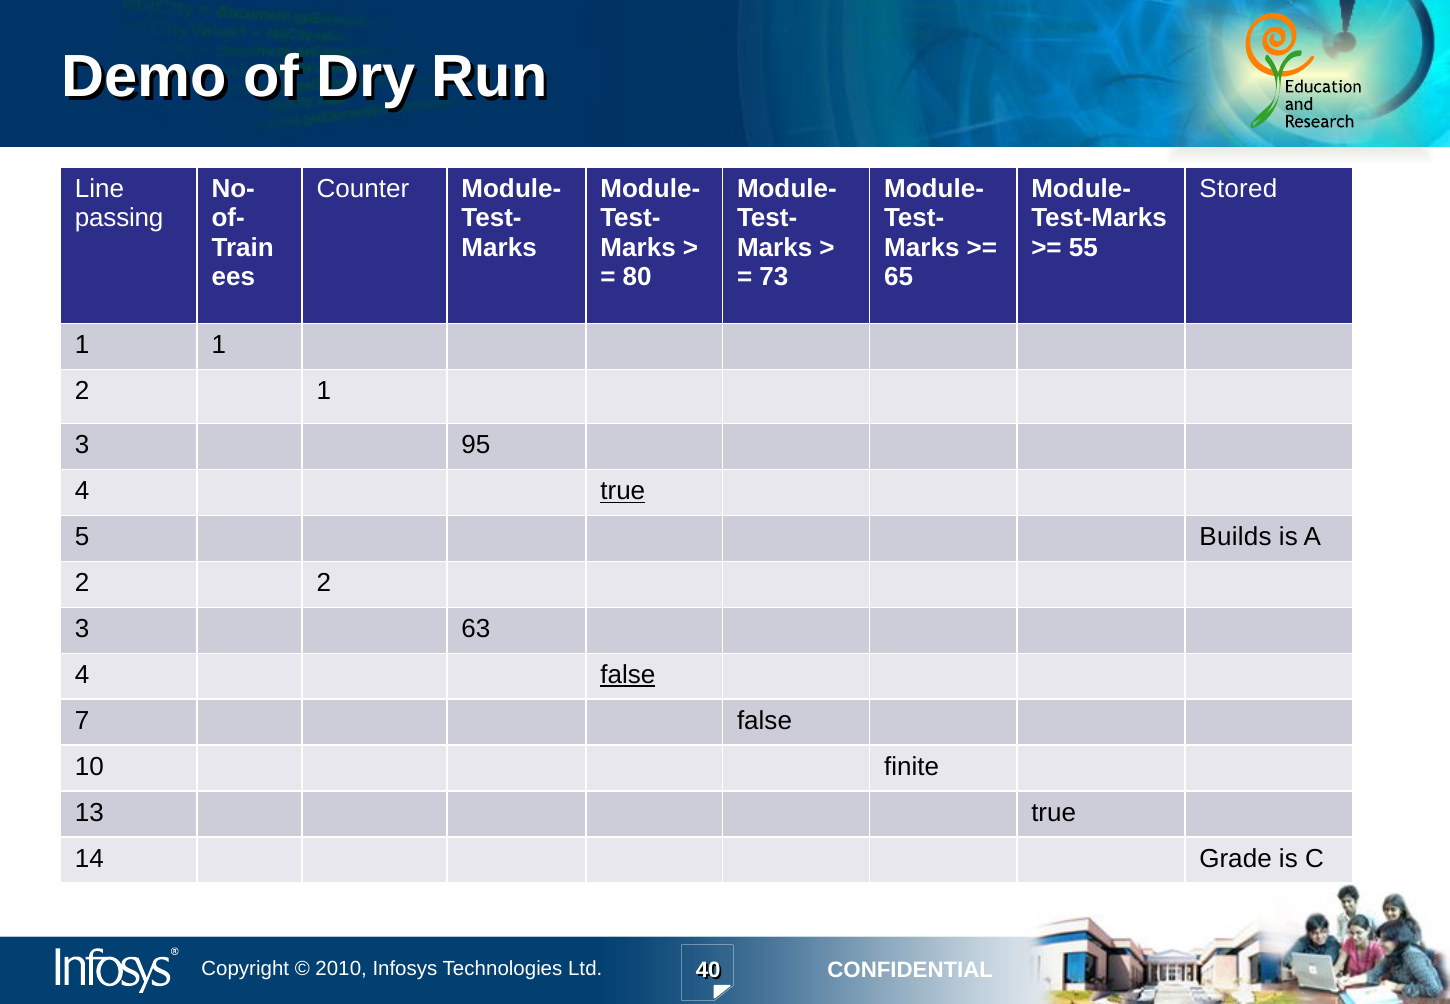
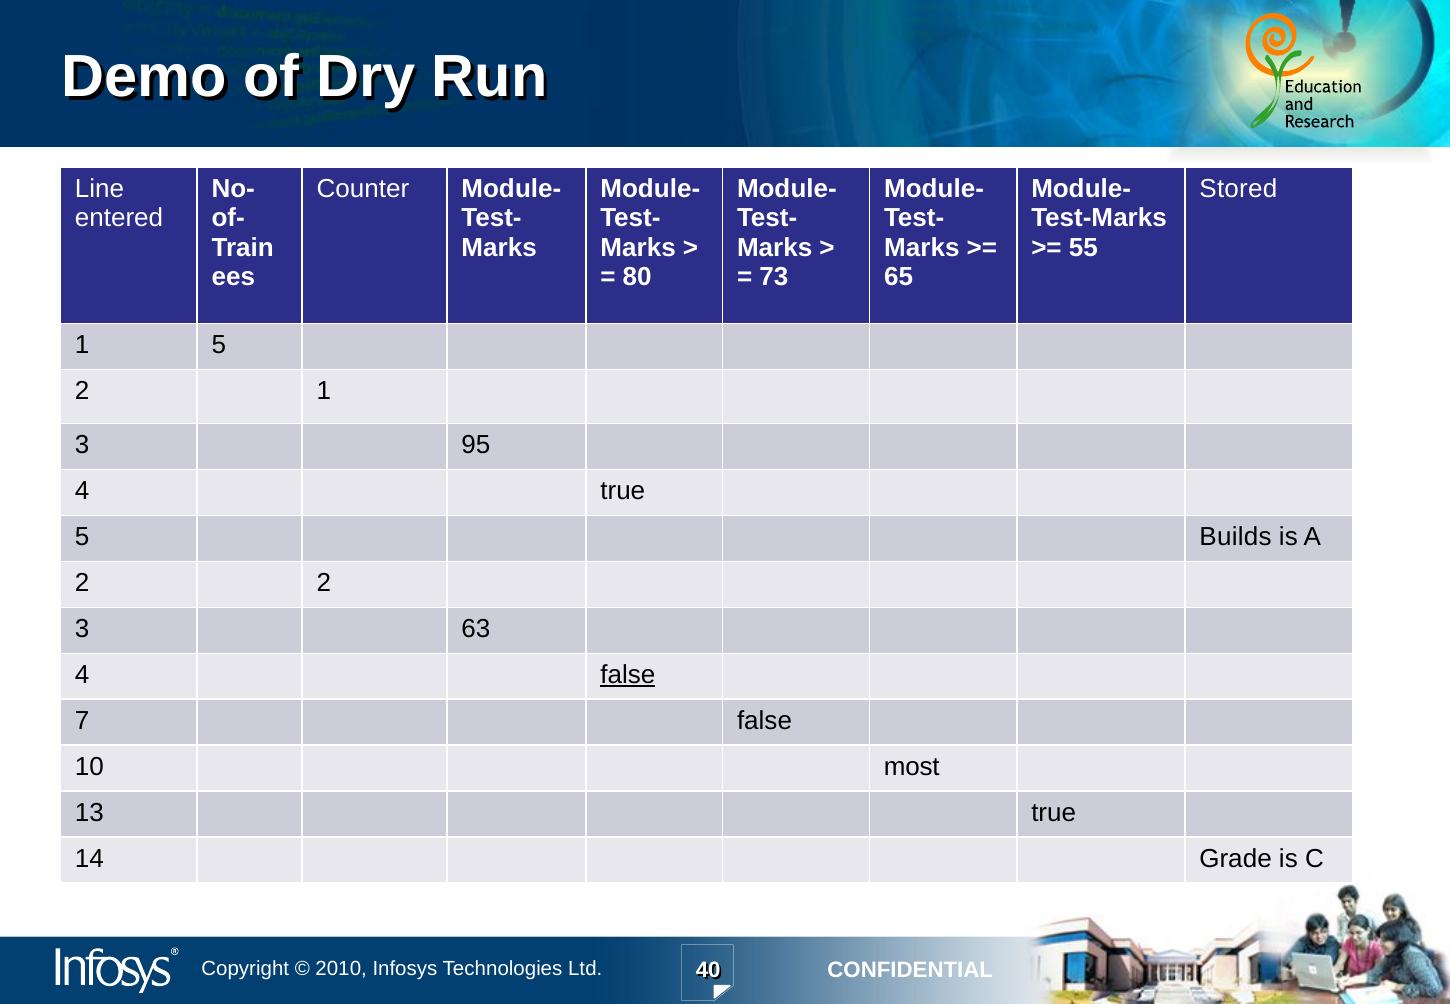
passing: passing -> entered
1 1: 1 -> 5
true at (623, 491) underline: present -> none
finite: finite -> most
